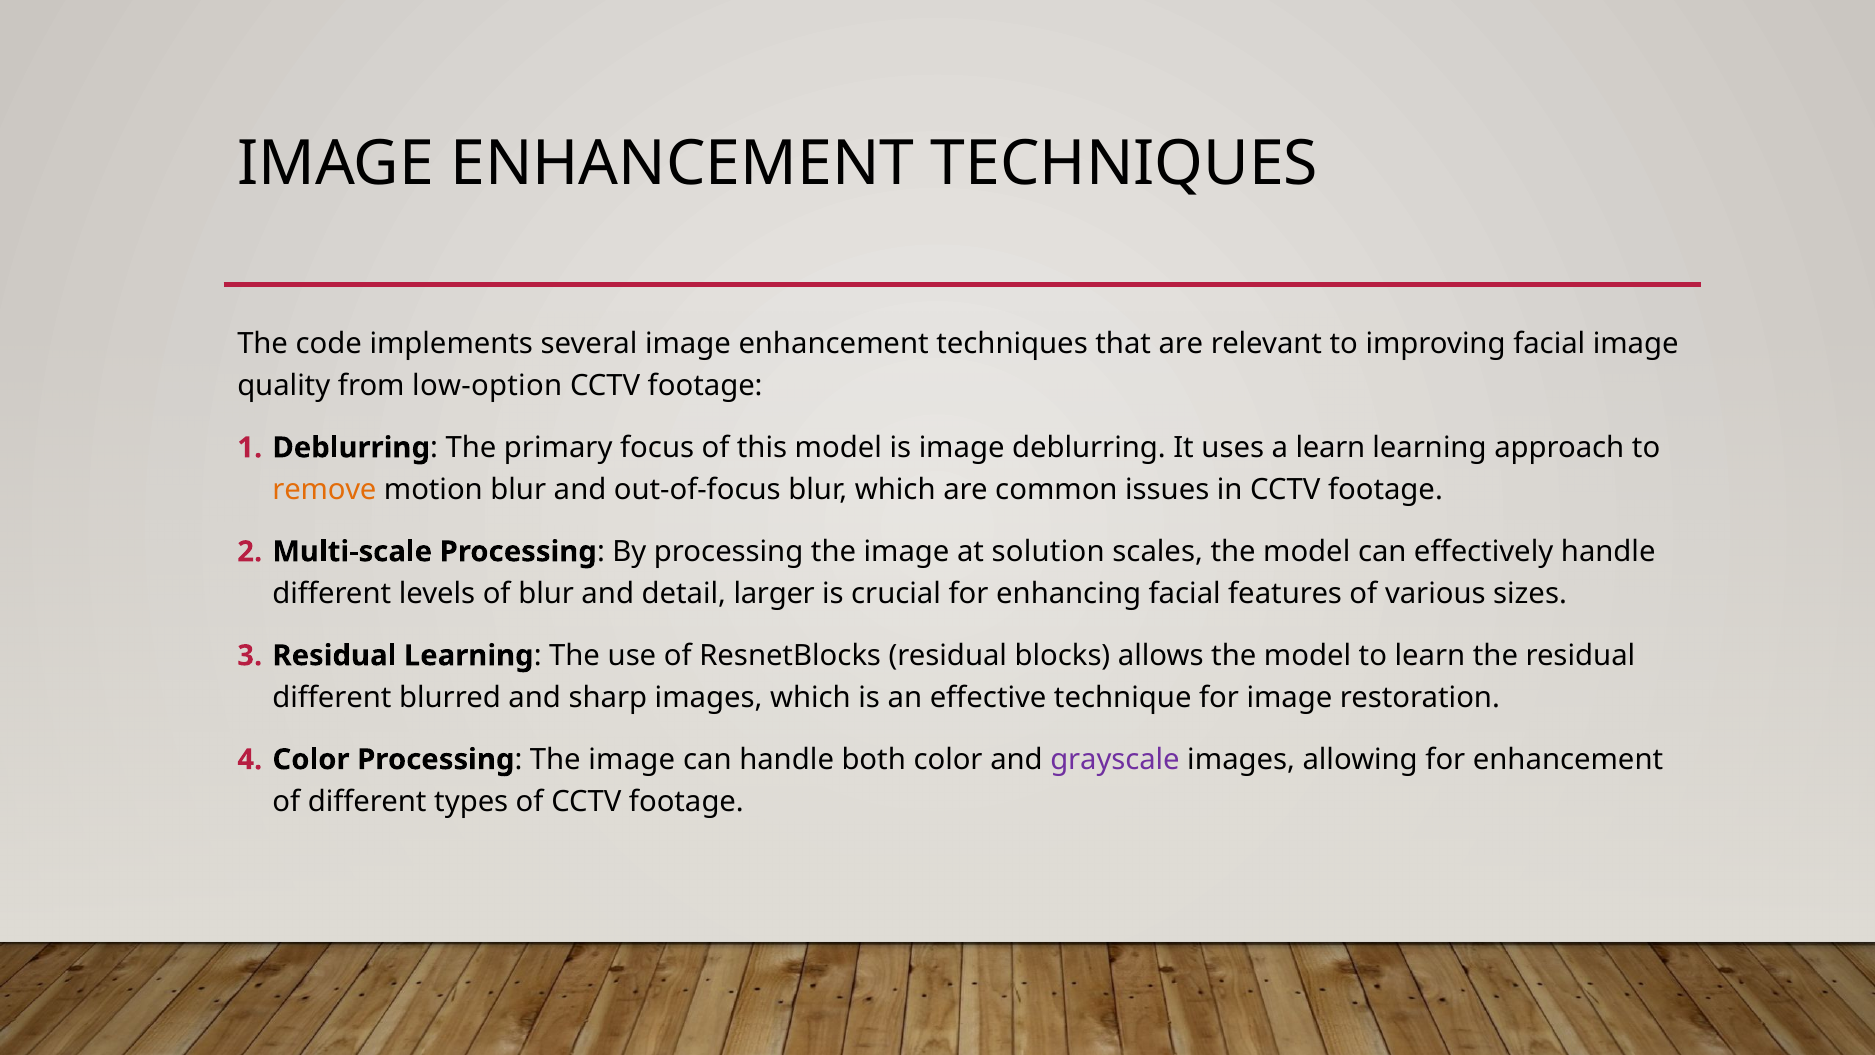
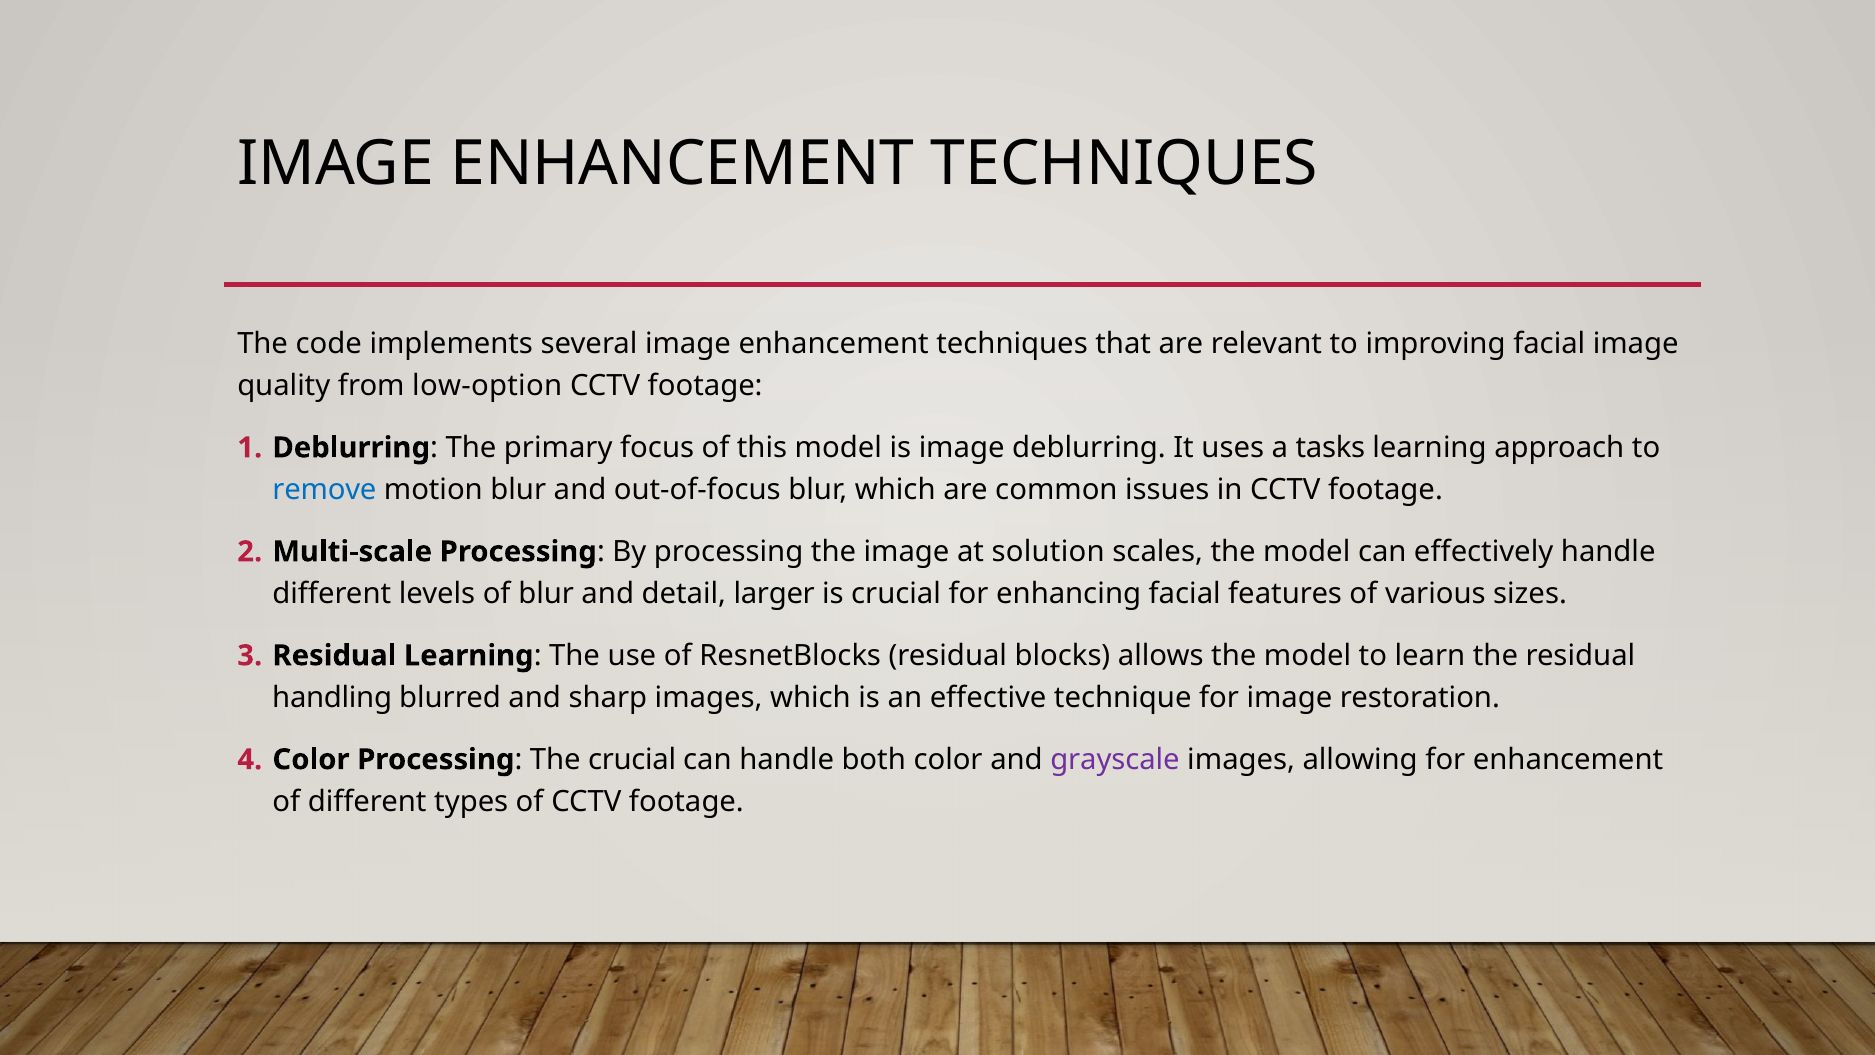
a learn: learn -> tasks
remove colour: orange -> blue
different at (332, 698): different -> handling
Color Processing The image: image -> crucial
